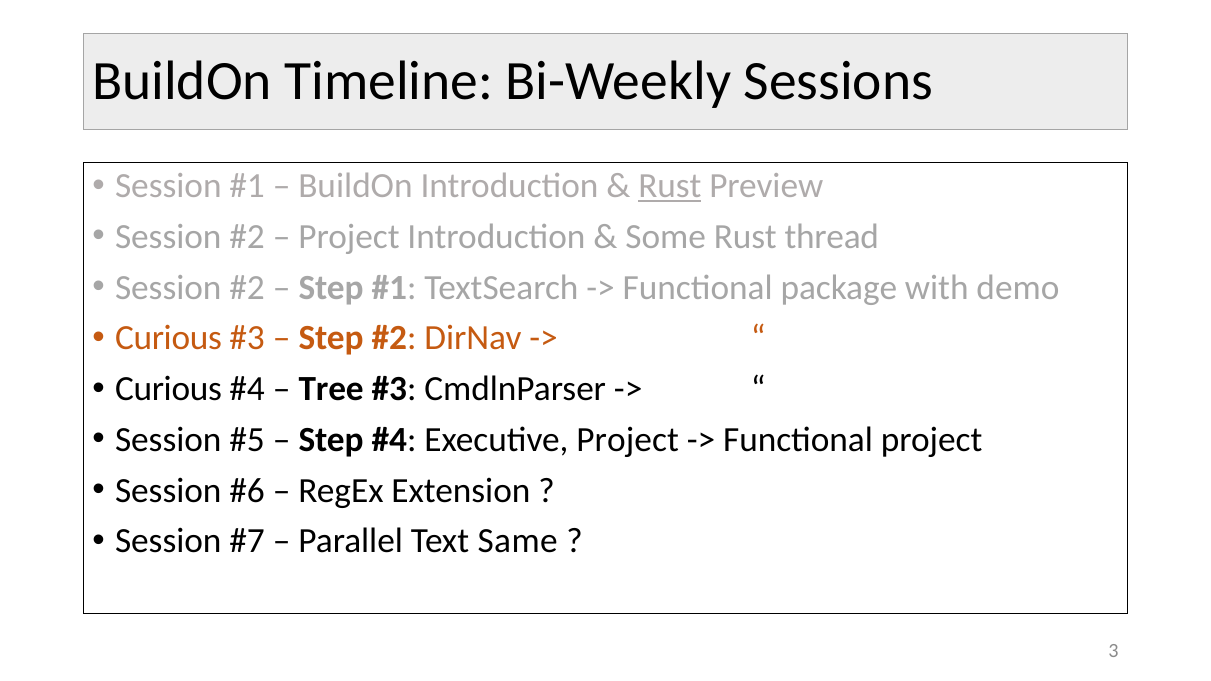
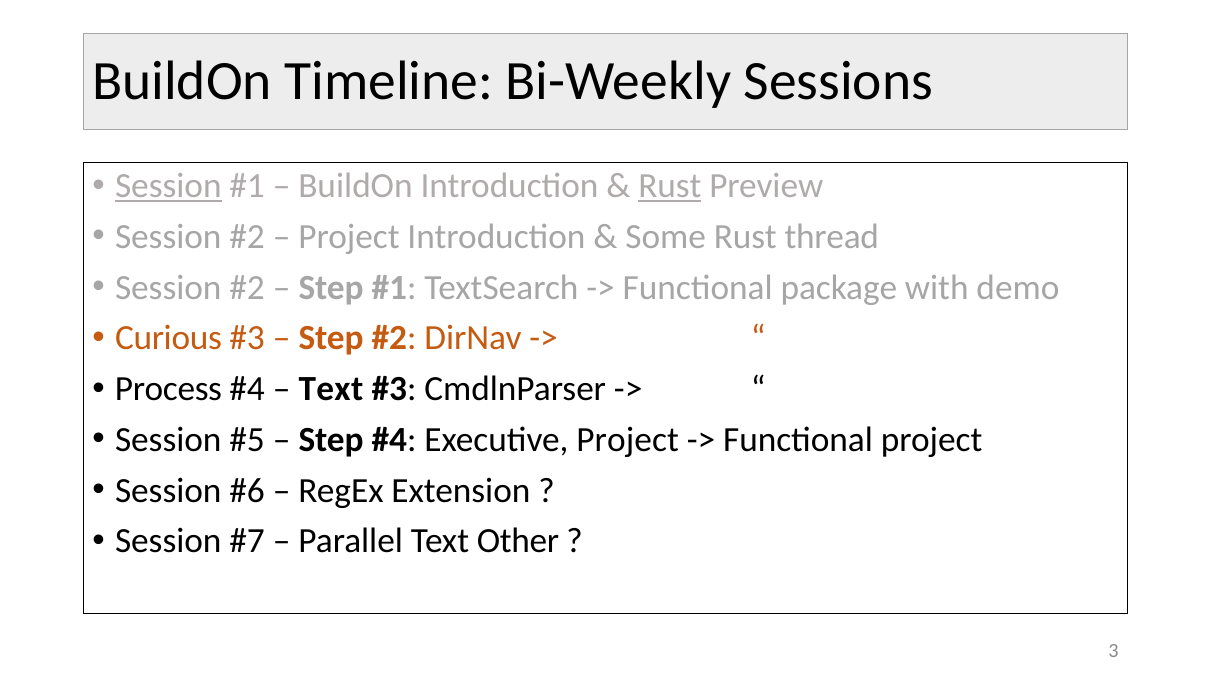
Session at (168, 186) underline: none -> present
Curious at (168, 389): Curious -> Process
Tree at (331, 389): Tree -> Text
Same: Same -> Other
